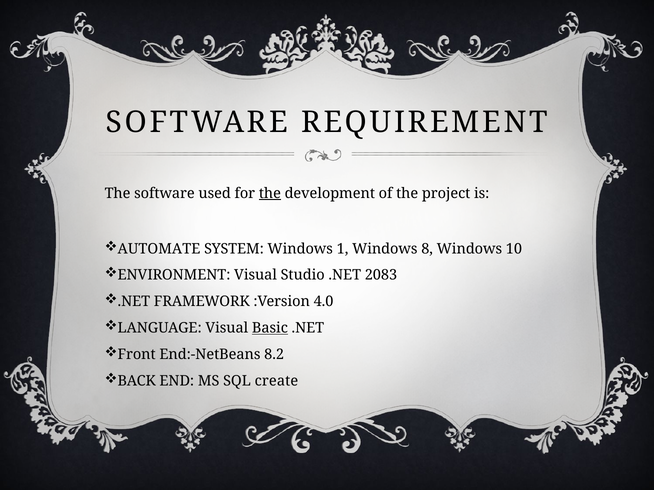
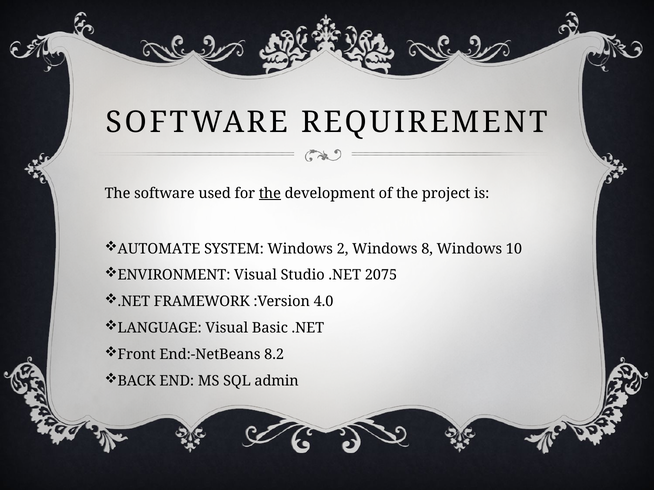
1: 1 -> 2
2083: 2083 -> 2075
Basic underline: present -> none
create: create -> admin
